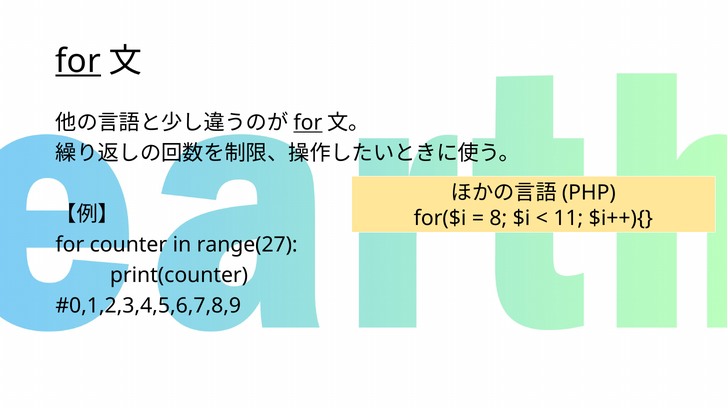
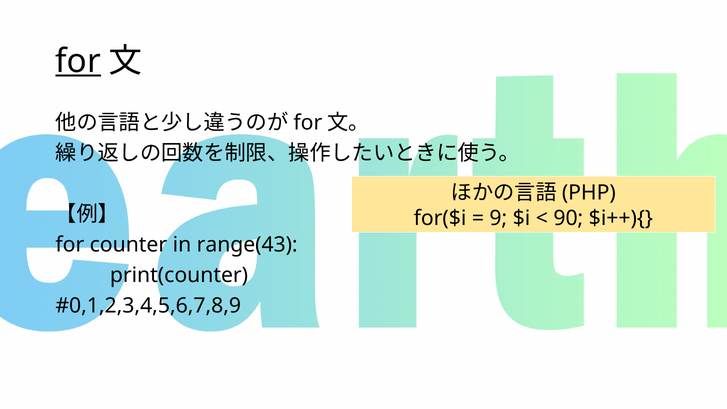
for at (308, 123) underline: present -> none
8: 8 -> 9
11: 11 -> 90
range(27: range(27 -> range(43
